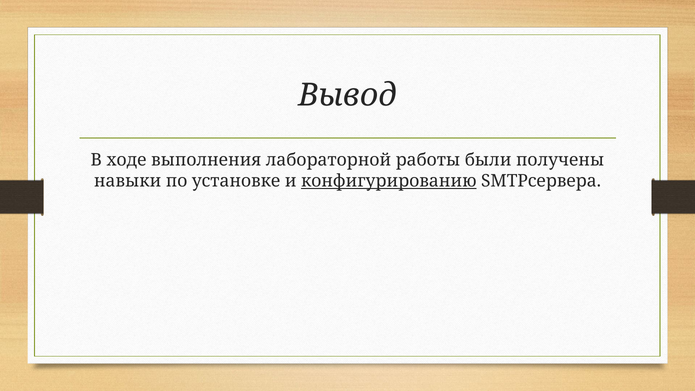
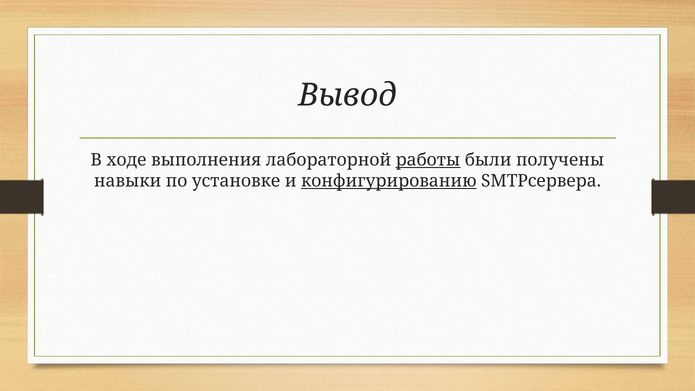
работы underline: none -> present
